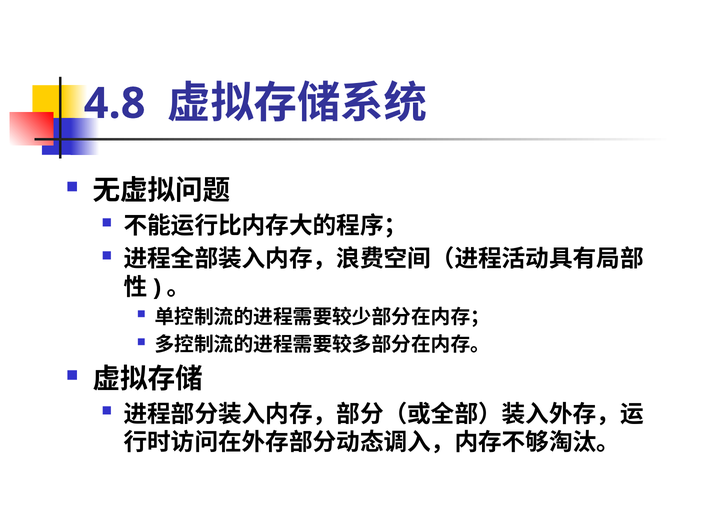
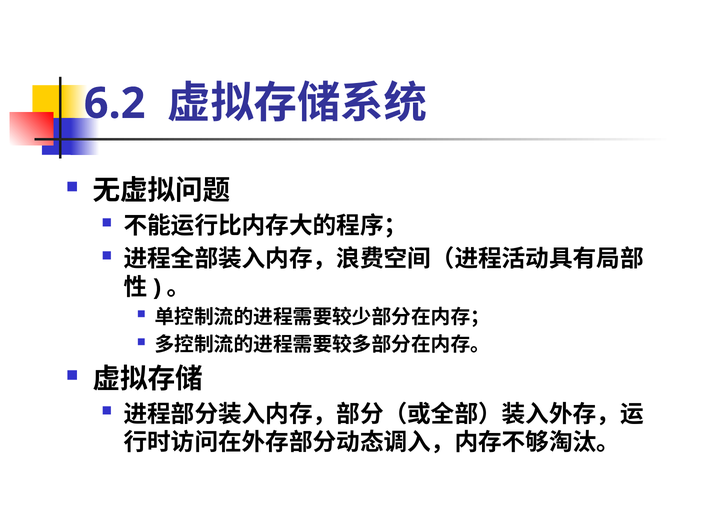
4.8: 4.8 -> 6.2
